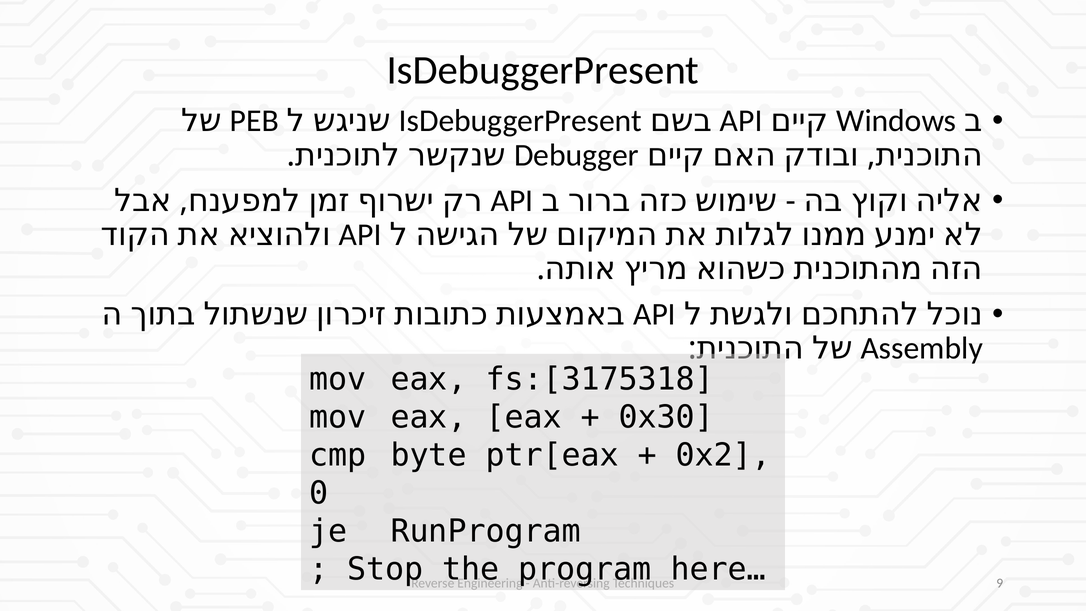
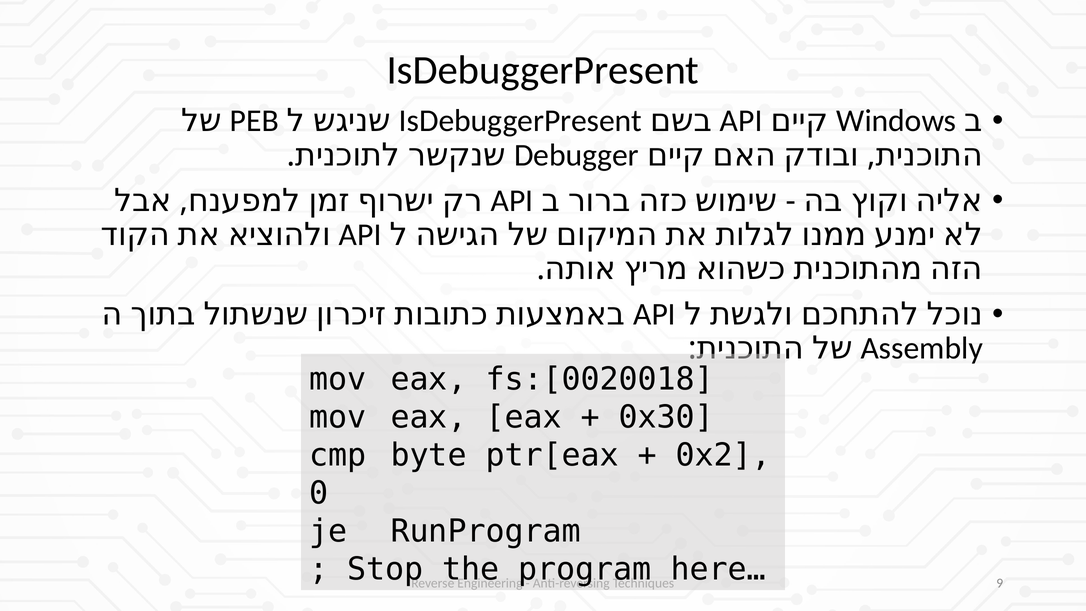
fs:[3175318: fs:[3175318 -> fs:[0020018
